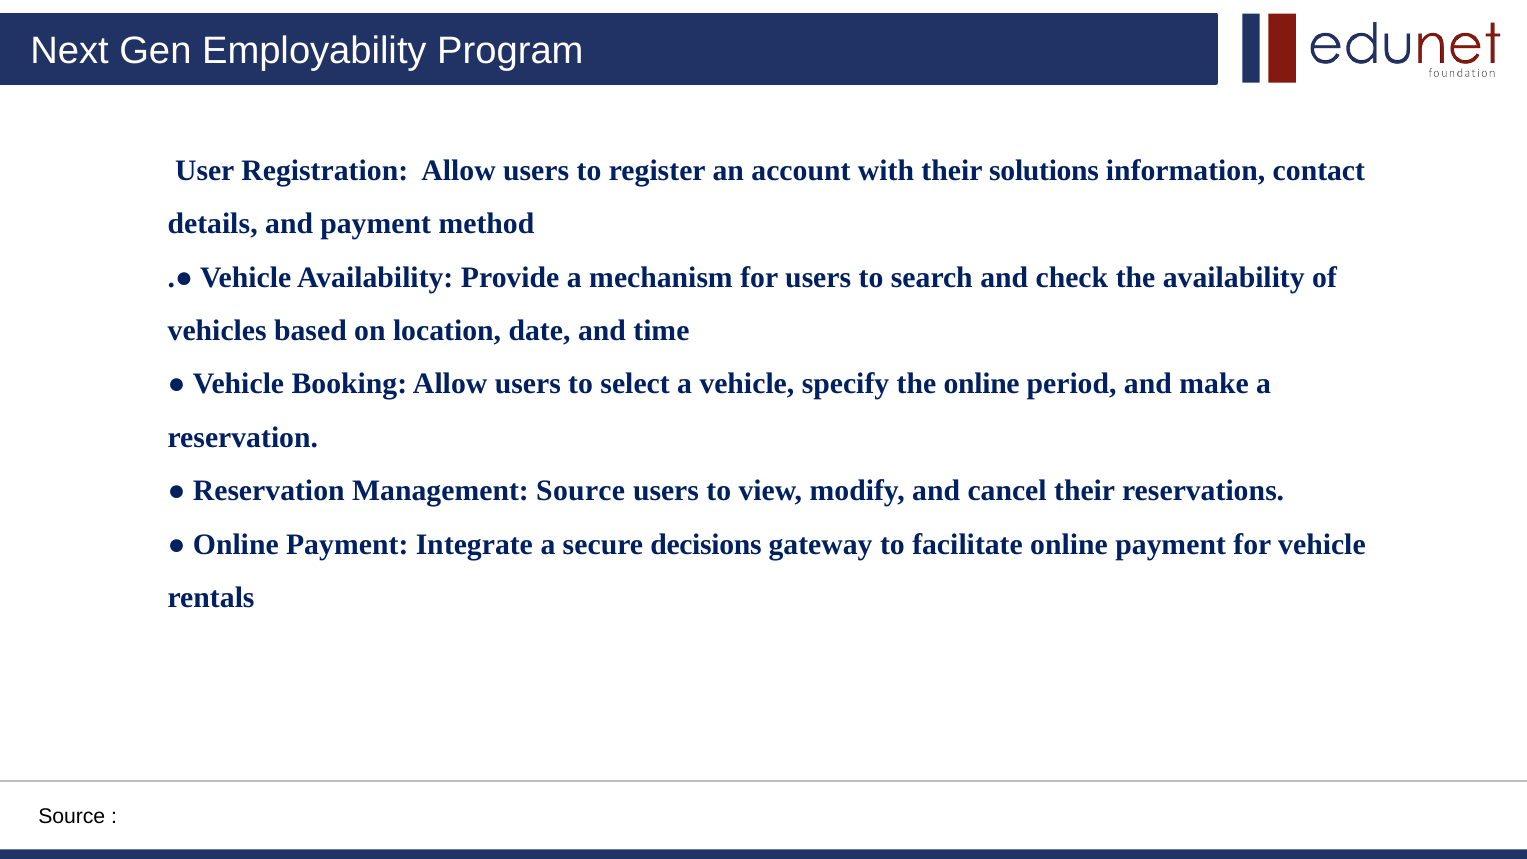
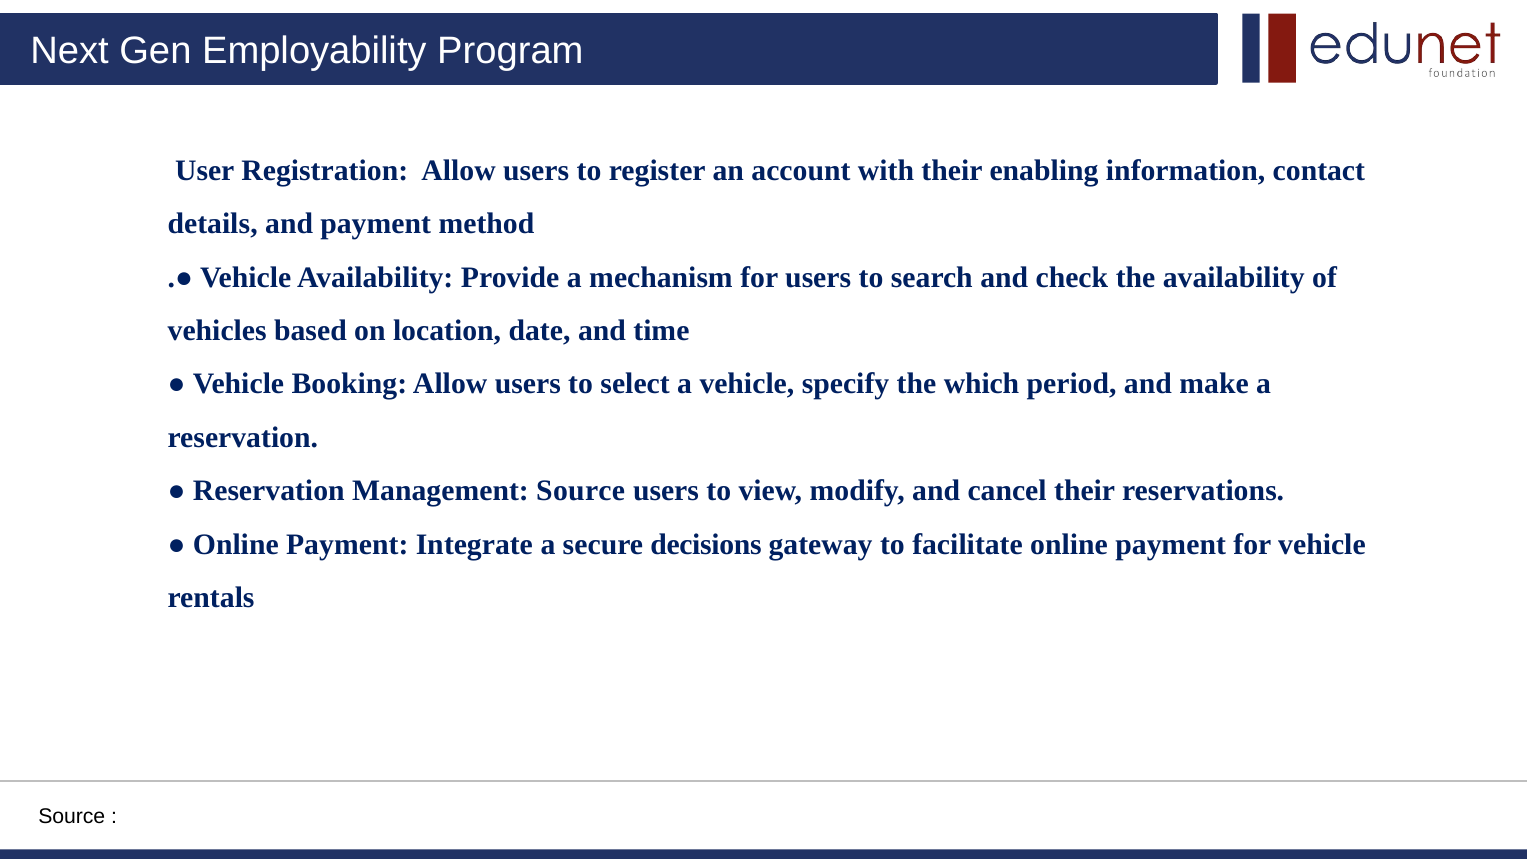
solutions: solutions -> enabling
the online: online -> which
